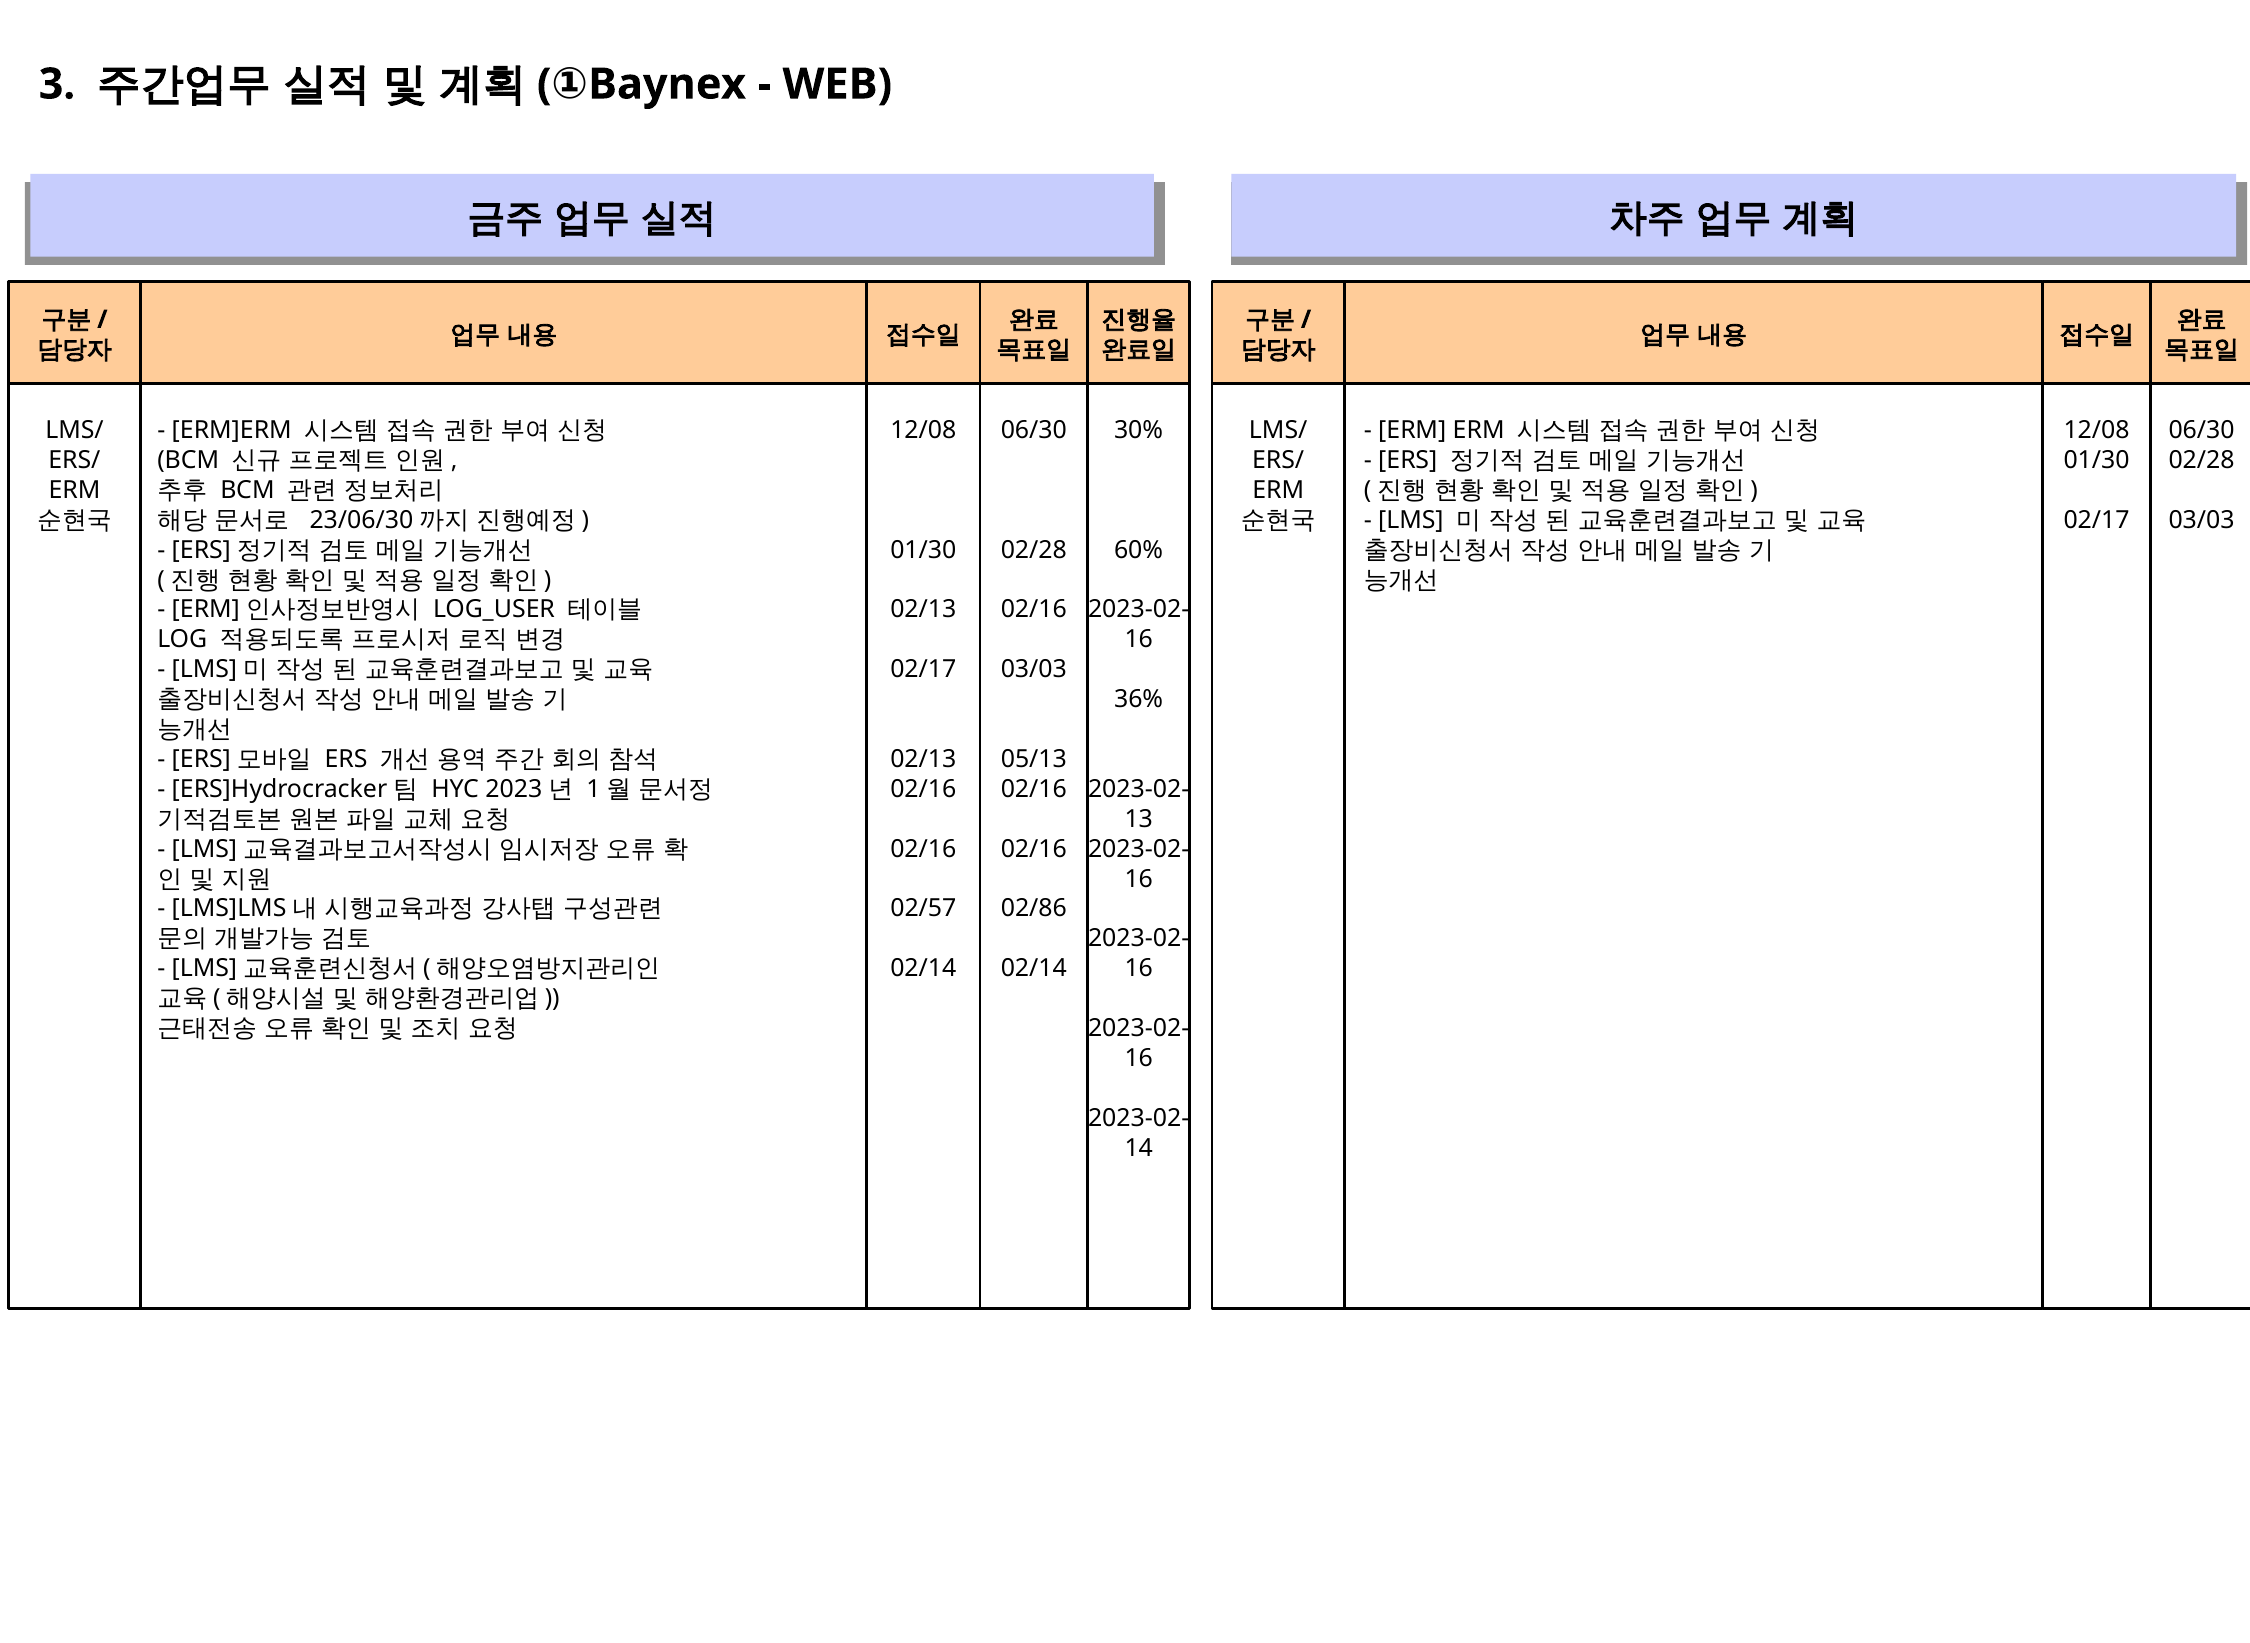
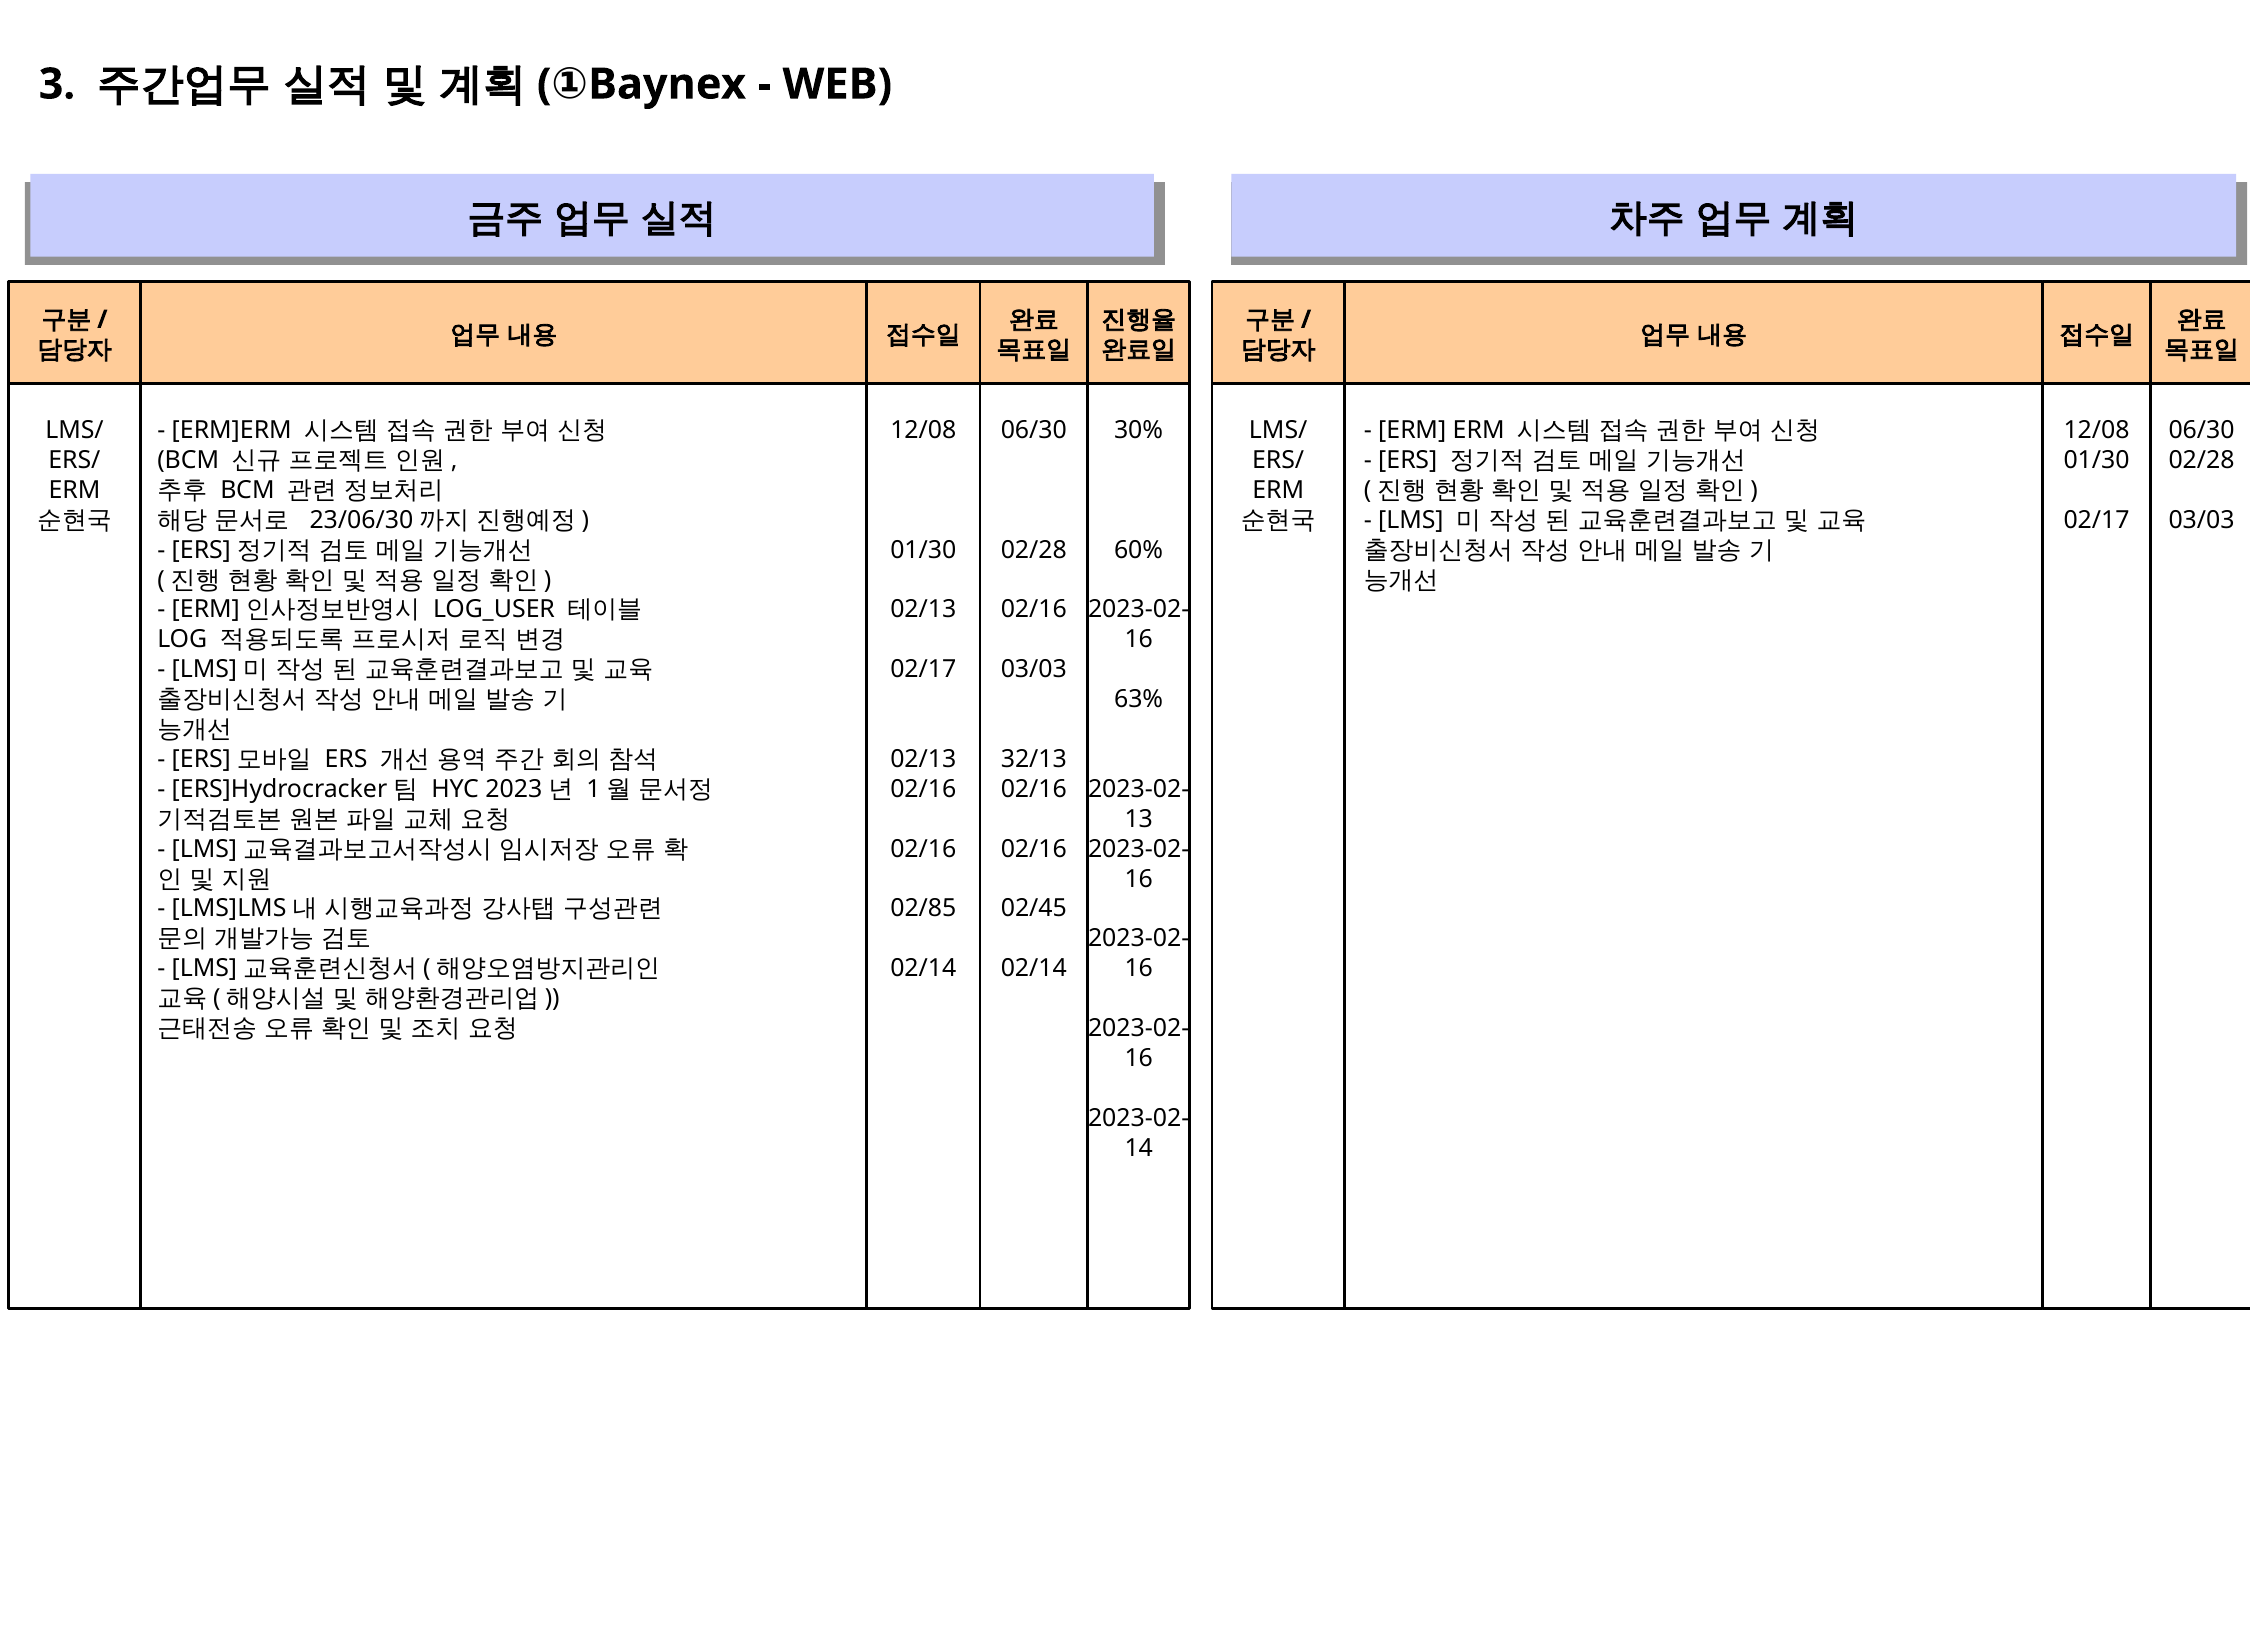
36%: 36% -> 63%
05/13: 05/13 -> 32/13
02/57: 02/57 -> 02/85
02/86: 02/86 -> 02/45
